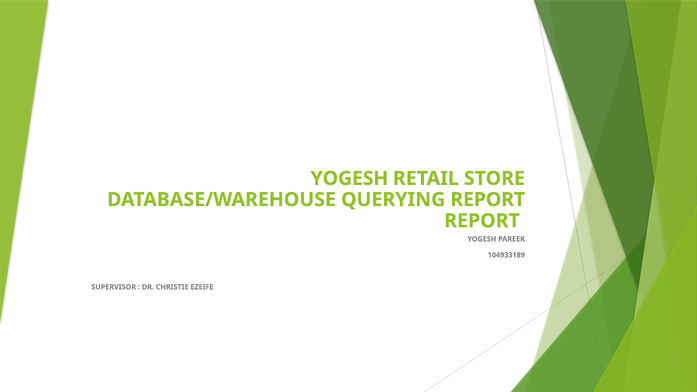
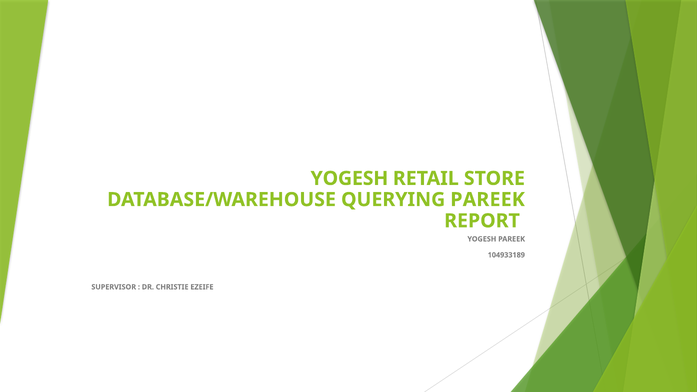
QUERYING REPORT: REPORT -> PAREEK
